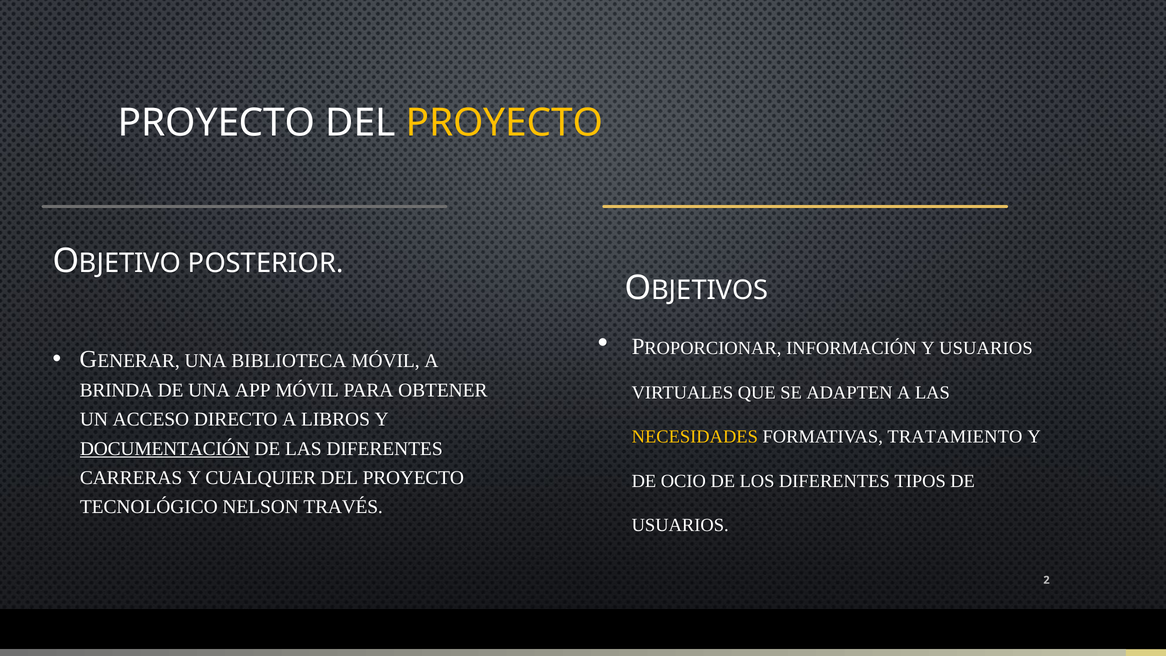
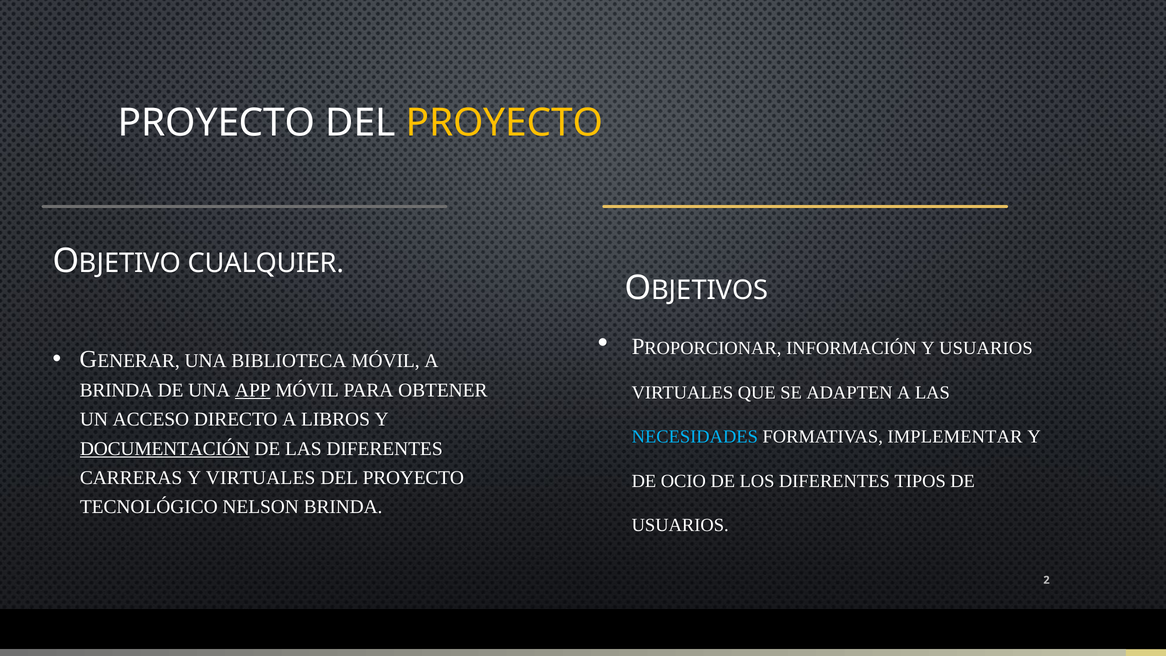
POSTERIOR: POSTERIOR -> CUALQUIER
APP underline: none -> present
NECESIDADES colour: yellow -> light blue
TRATAMIENTO: TRATAMIENTO -> IMPLEMENTAR
Y CUALQUIER: CUALQUIER -> VIRTUALES
NELSON TRAVÉS: TRAVÉS -> BRINDA
